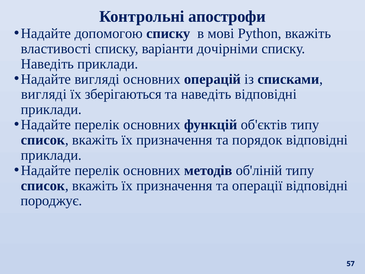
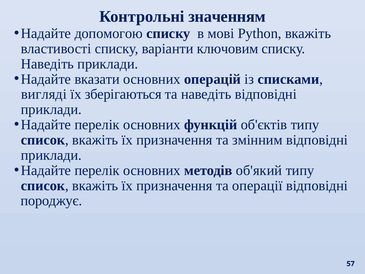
апострофи: апострофи -> значенням
дочірніми: дочірніми -> ключовим
Надайте вигляді: вигляді -> вказати
порядок: порядок -> змінним
об'ліній: об'ліній -> об'який
